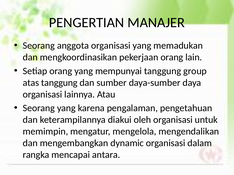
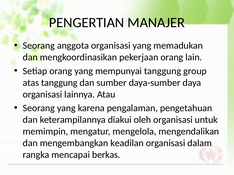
dynamic: dynamic -> keadilan
antara: antara -> berkas
